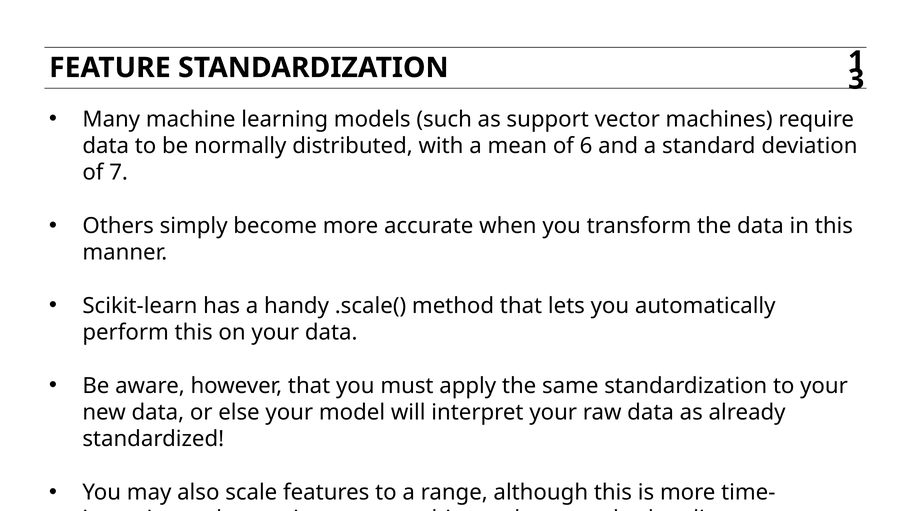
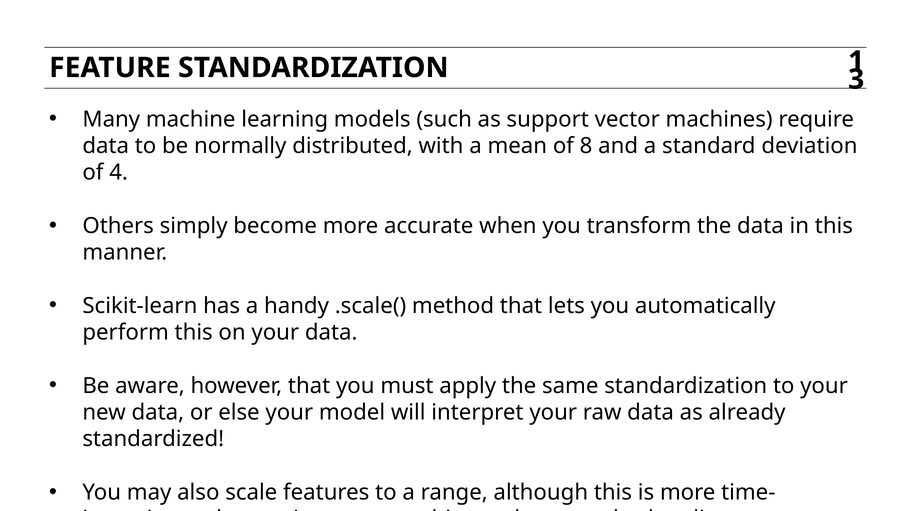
6: 6 -> 8
7: 7 -> 4
